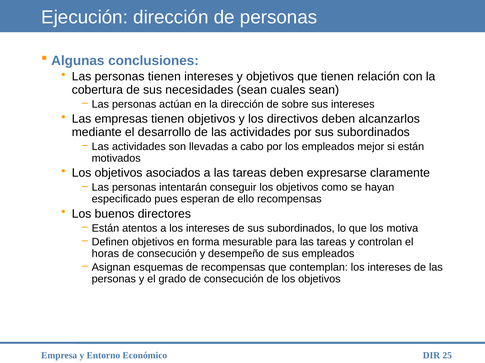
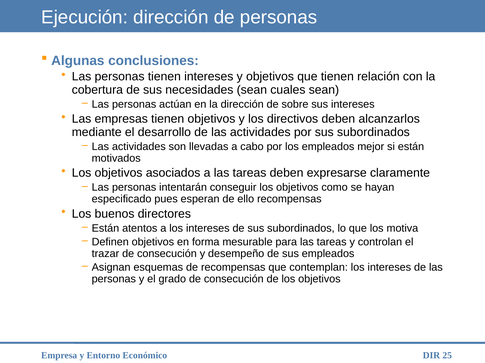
horas: horas -> trazar
